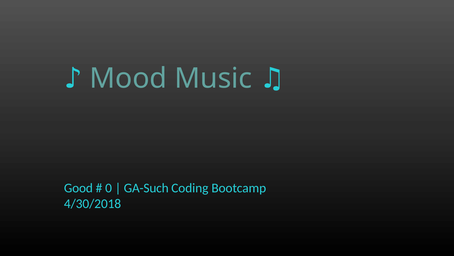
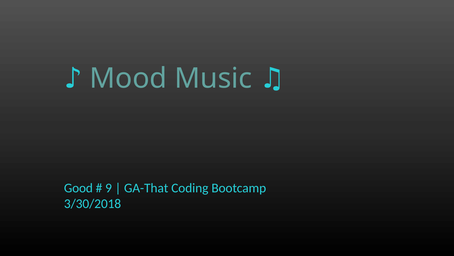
0: 0 -> 9
GA-Such: GA-Such -> GA-That
4/30/2018: 4/30/2018 -> 3/30/2018
